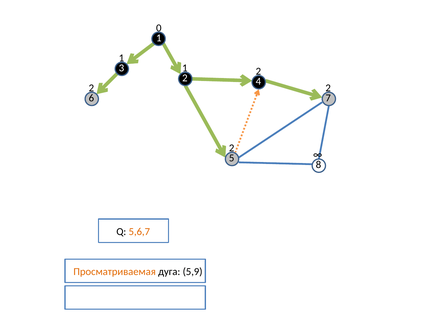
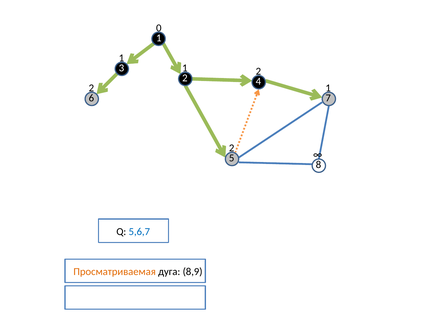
2 at (328, 88): 2 -> 1
5,6,7 colour: orange -> blue
5,9: 5,9 -> 8,9
